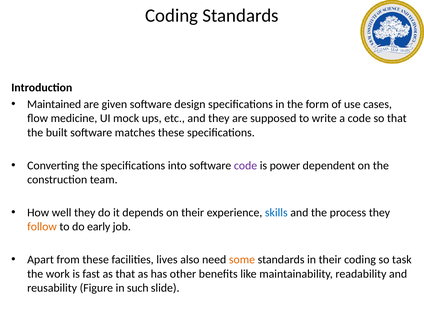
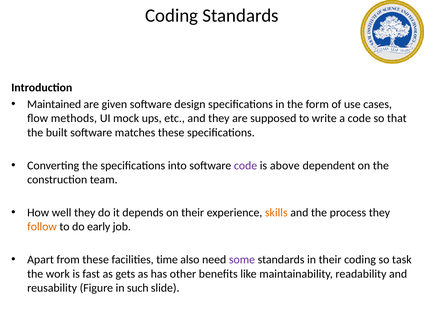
medicine: medicine -> methods
power: power -> above
skills colour: blue -> orange
lives: lives -> time
some colour: orange -> purple
as that: that -> gets
